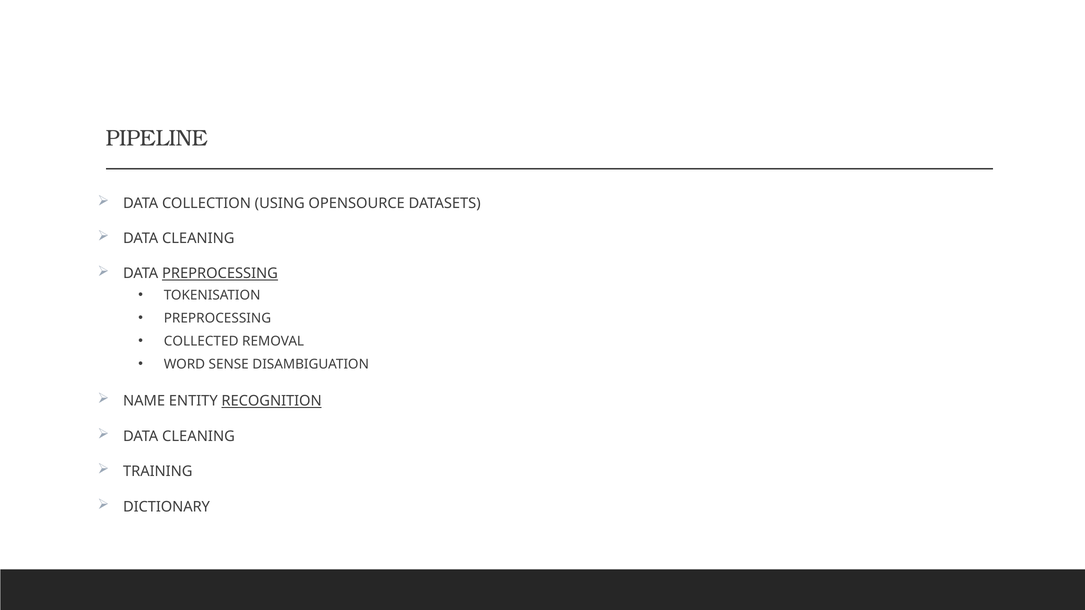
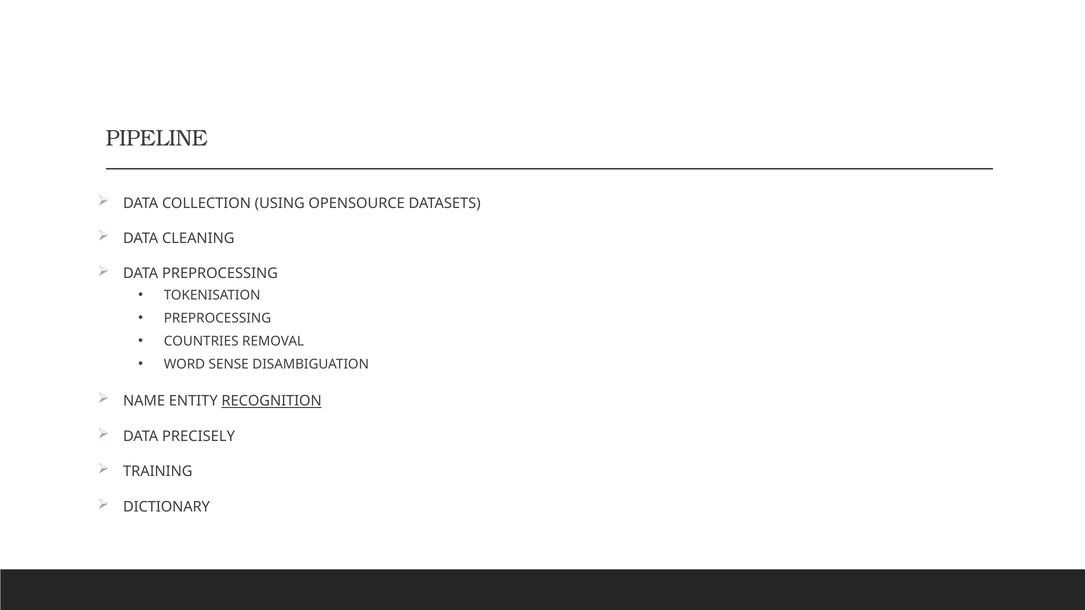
PREPROCESSING at (220, 274) underline: present -> none
COLLECTED: COLLECTED -> COUNTRIES
CLEANING at (198, 437): CLEANING -> PRECISELY
